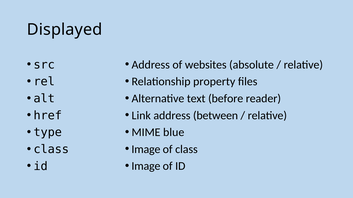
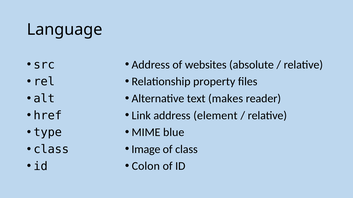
Displayed: Displayed -> Language
before: before -> makes
between: between -> element
Image at (146, 167): Image -> Colon
